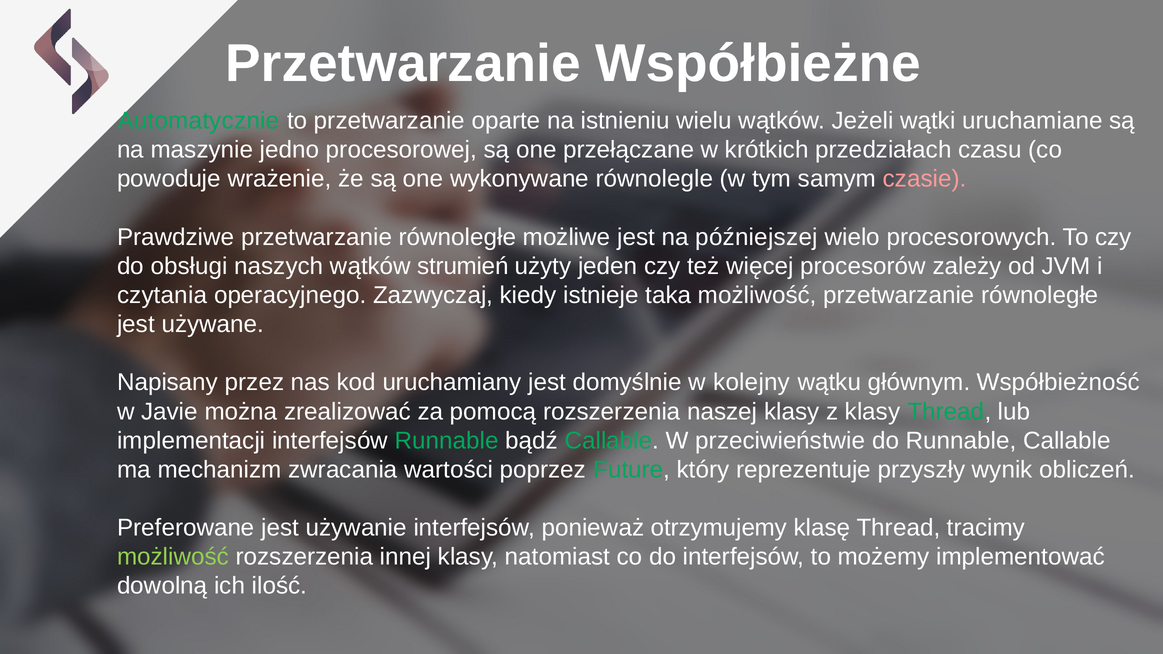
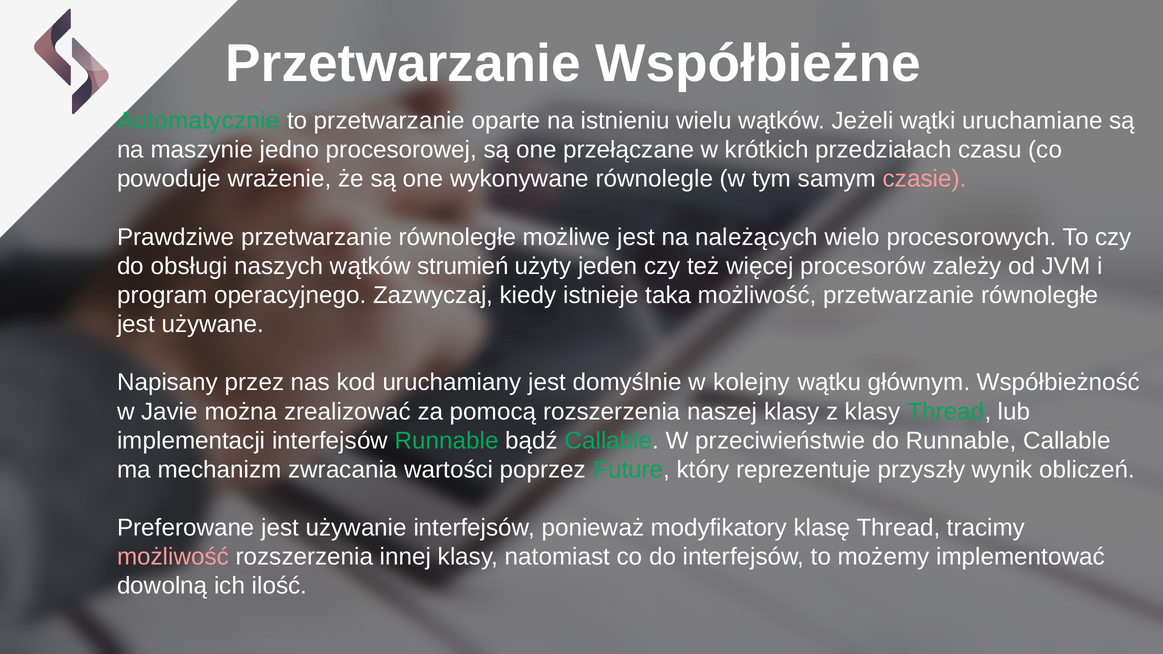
późniejszej: późniejszej -> należących
czytania: czytania -> program
otrzymujemy: otrzymujemy -> modyfikatory
możliwość at (173, 557) colour: light green -> pink
